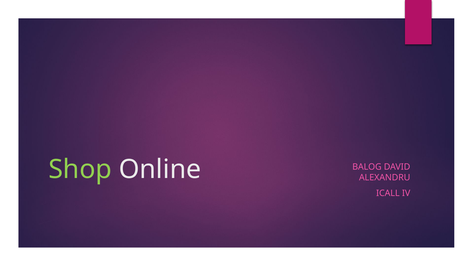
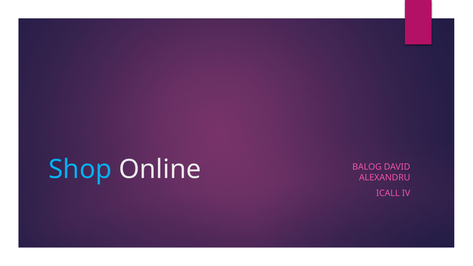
Shop colour: light green -> light blue
